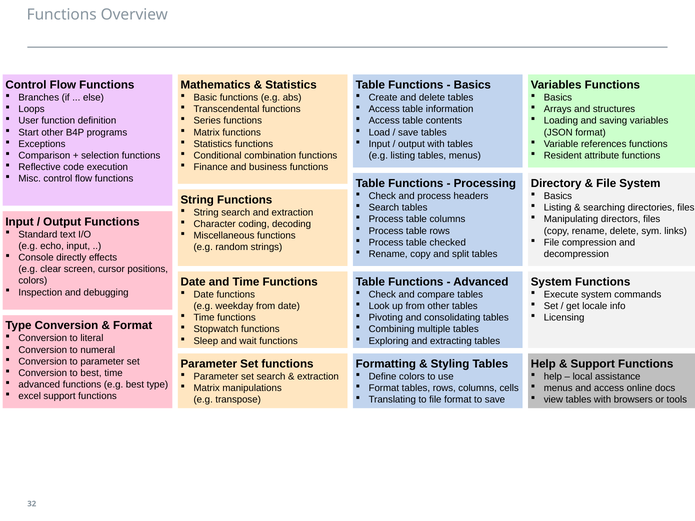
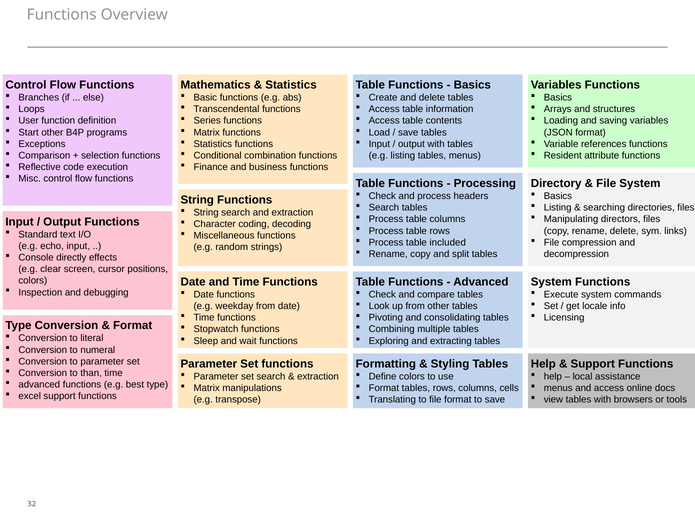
checked: checked -> included
to best: best -> than
